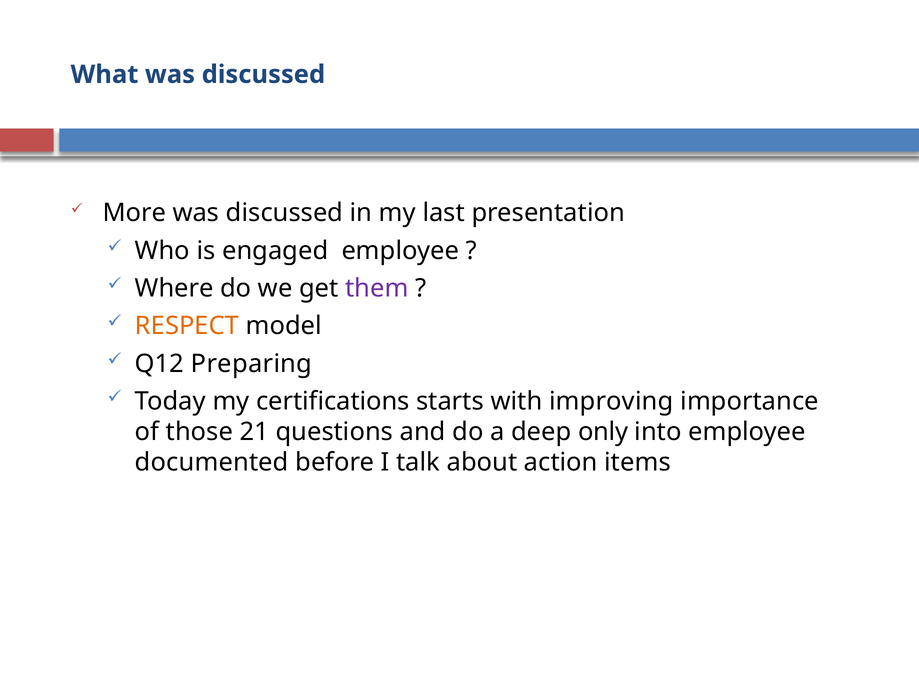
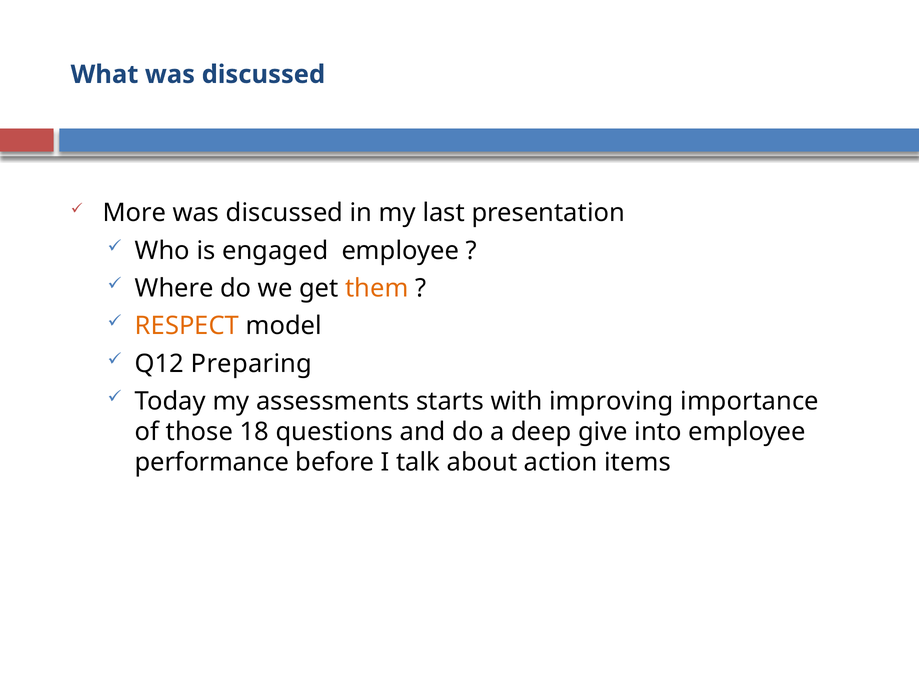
them colour: purple -> orange
certifications: certifications -> assessments
21: 21 -> 18
only: only -> give
documented: documented -> performance
